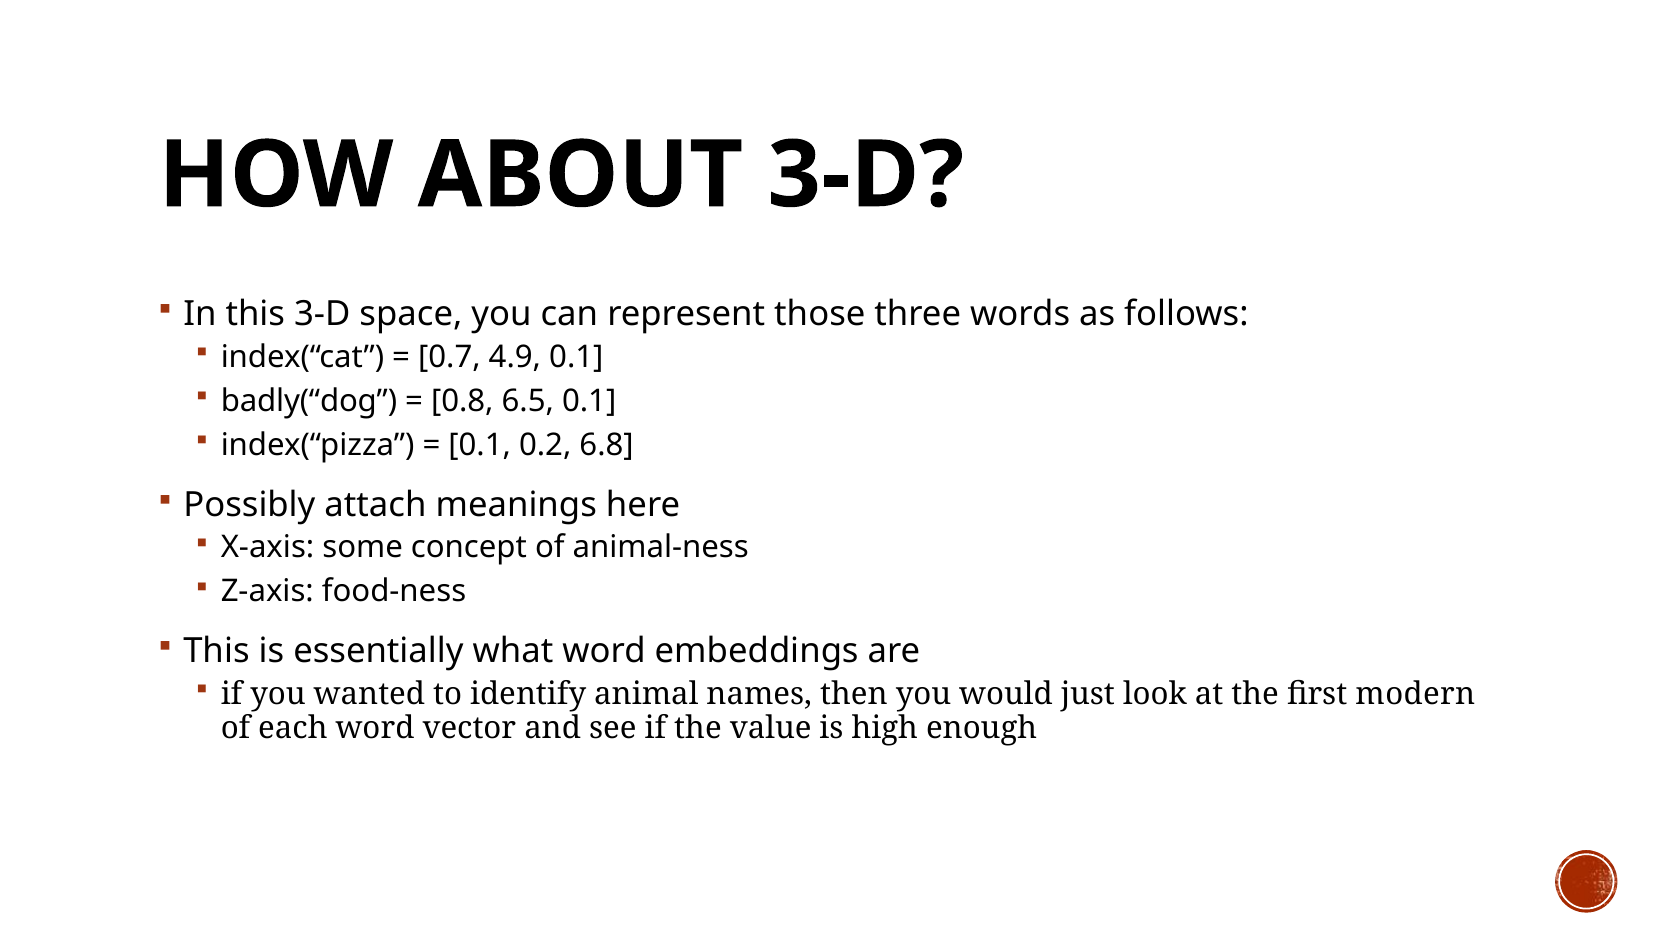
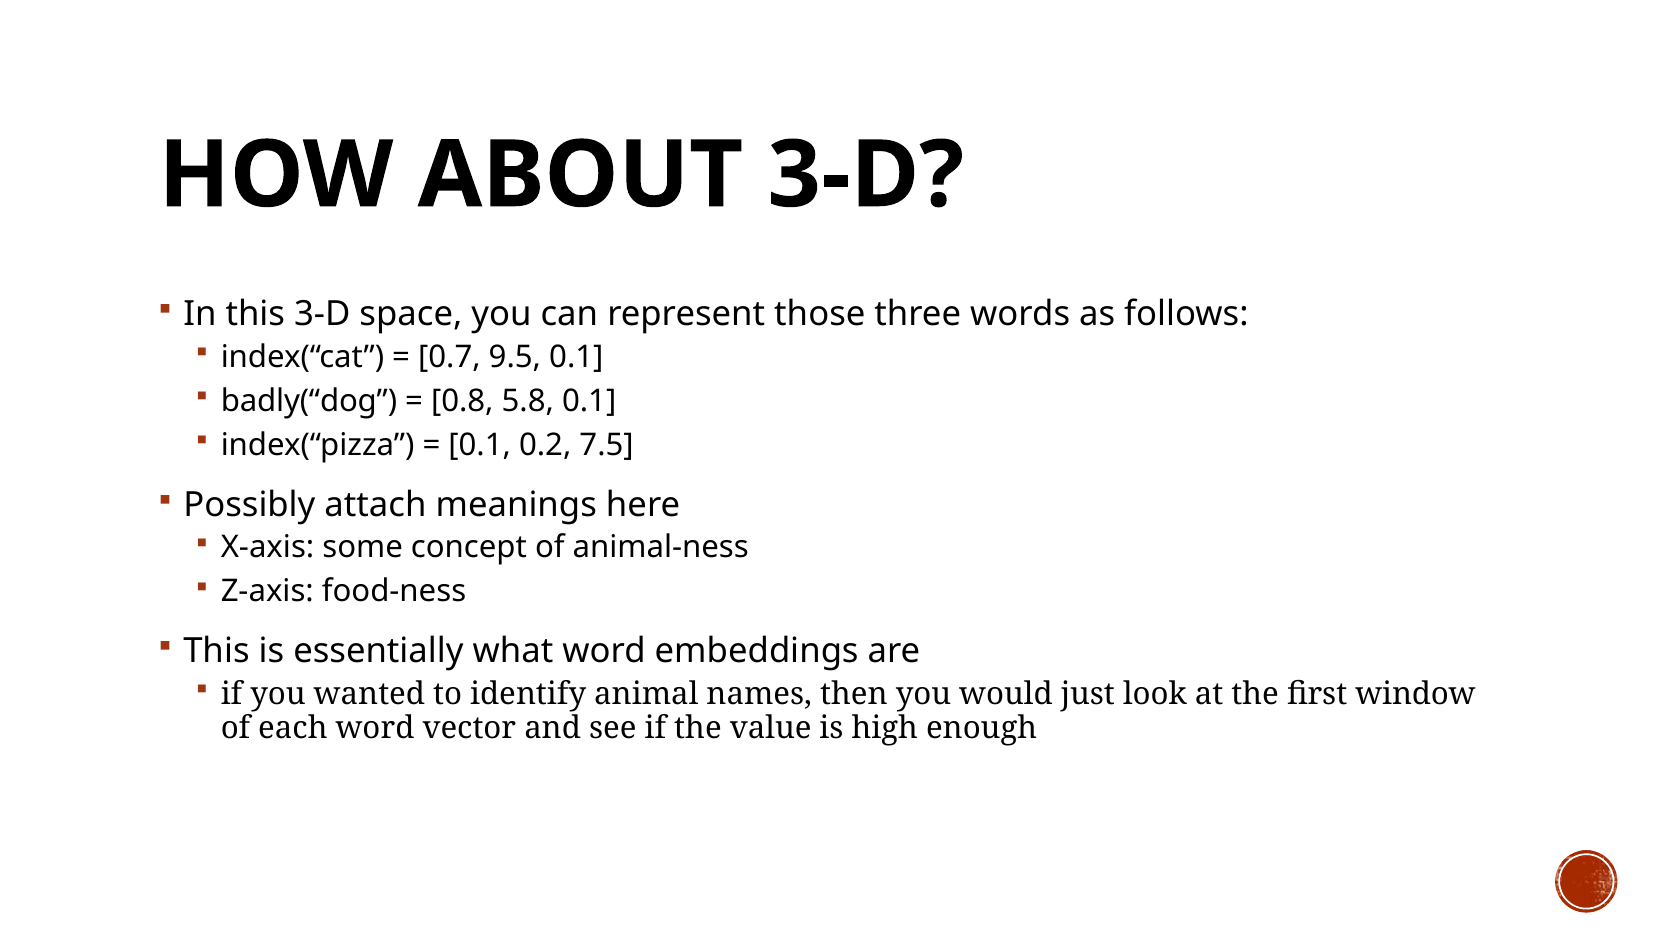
4.9: 4.9 -> 9.5
6.5: 6.5 -> 5.8
6.8: 6.8 -> 7.5
modern: modern -> window
